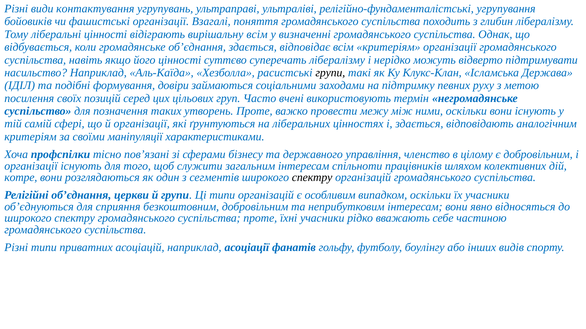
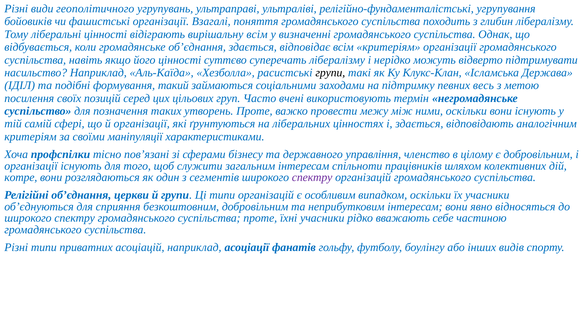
контактування: контактування -> геополітичного
довіри: довіри -> такий
руху: руху -> весь
спектру at (312, 178) colour: black -> purple
